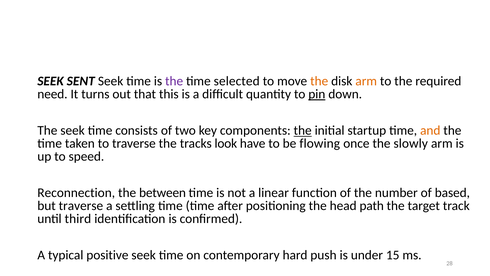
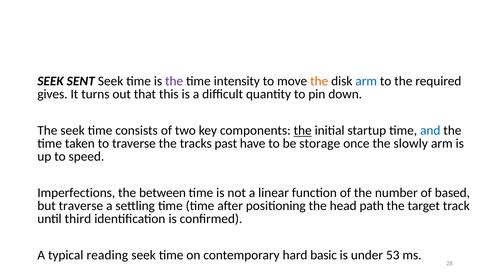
selected: selected -> intensity
arm at (366, 81) colour: orange -> blue
need: need -> gives
pin underline: present -> none
and colour: orange -> blue
look: look -> past
flowing: flowing -> storage
Reconnection: Reconnection -> Imperfections
positive: positive -> reading
push: push -> basic
15: 15 -> 53
